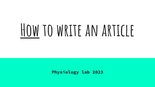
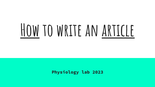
article underline: none -> present
